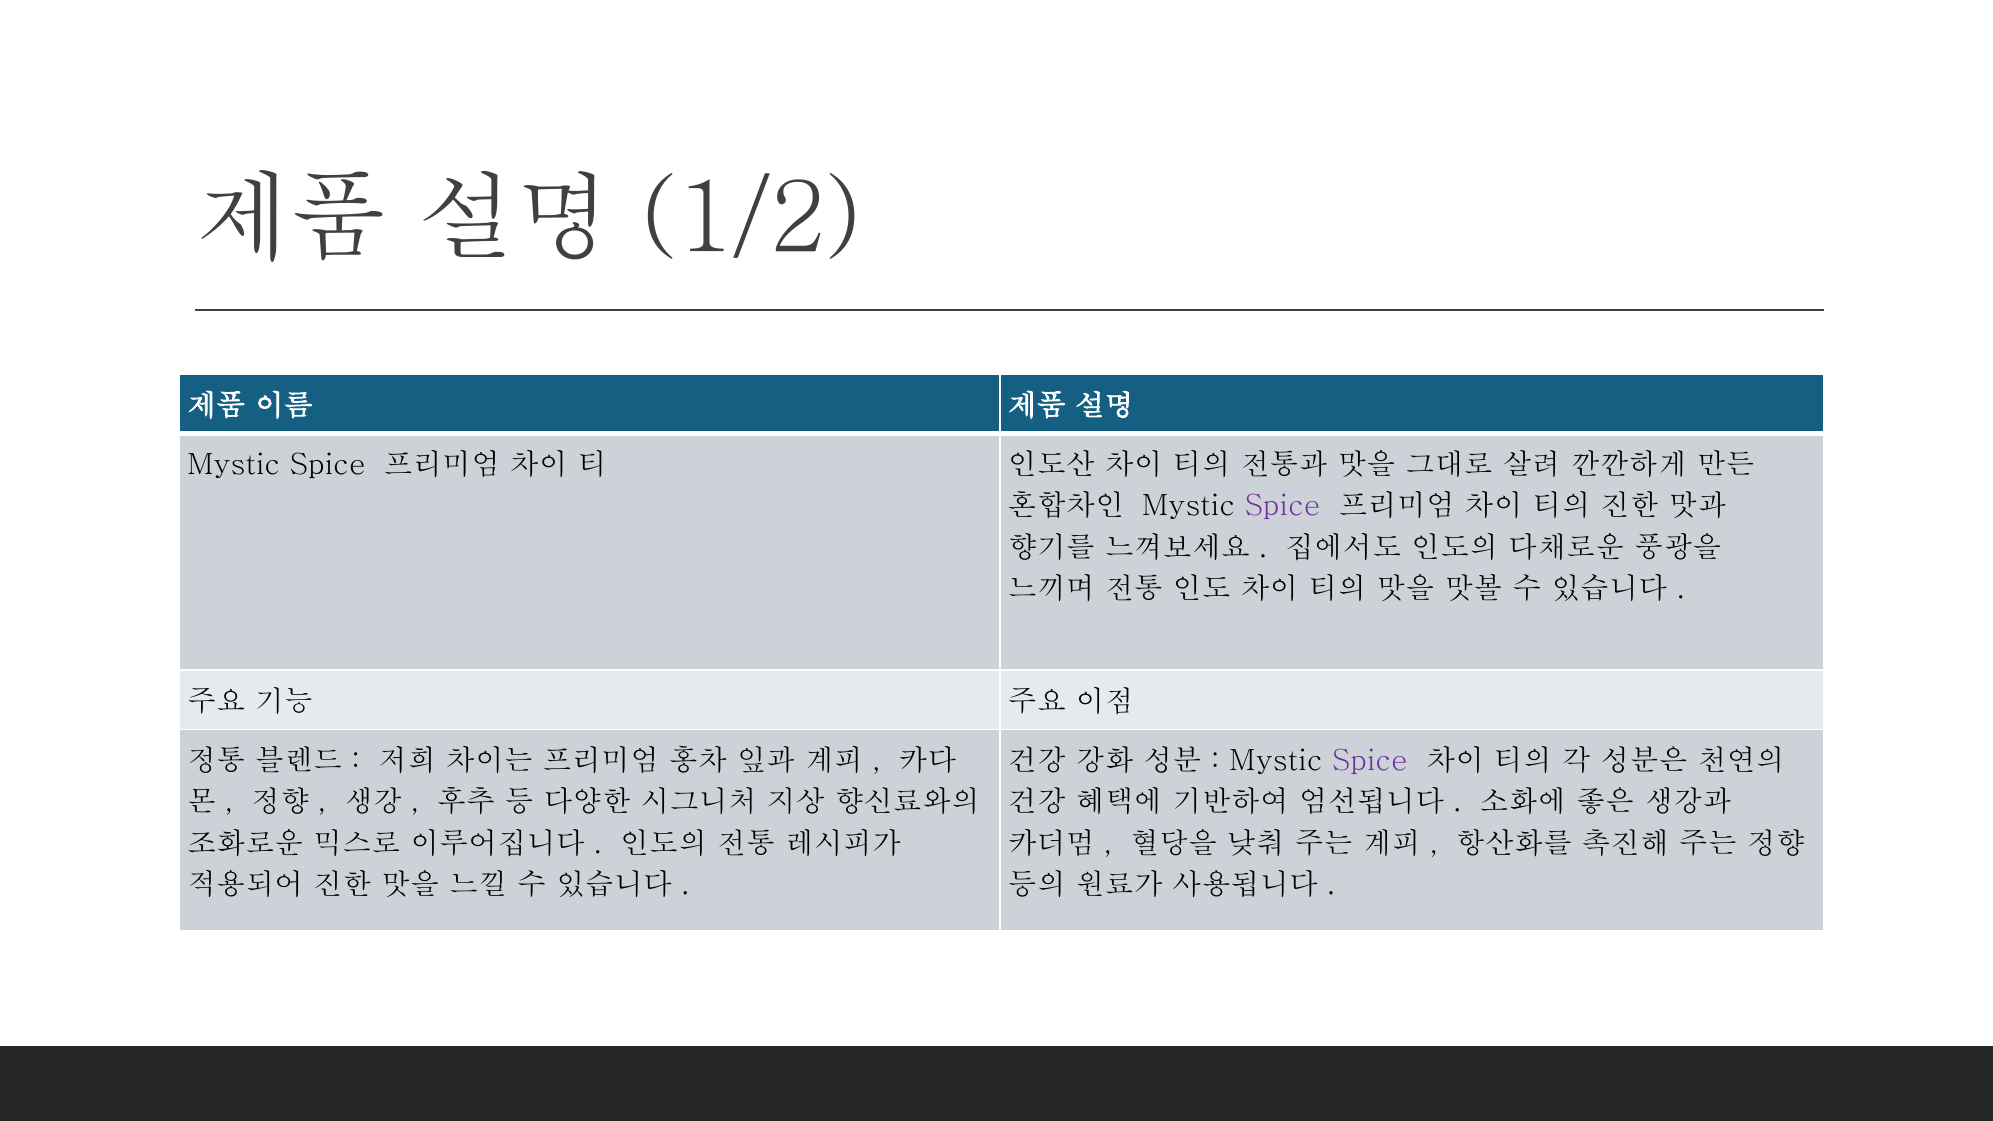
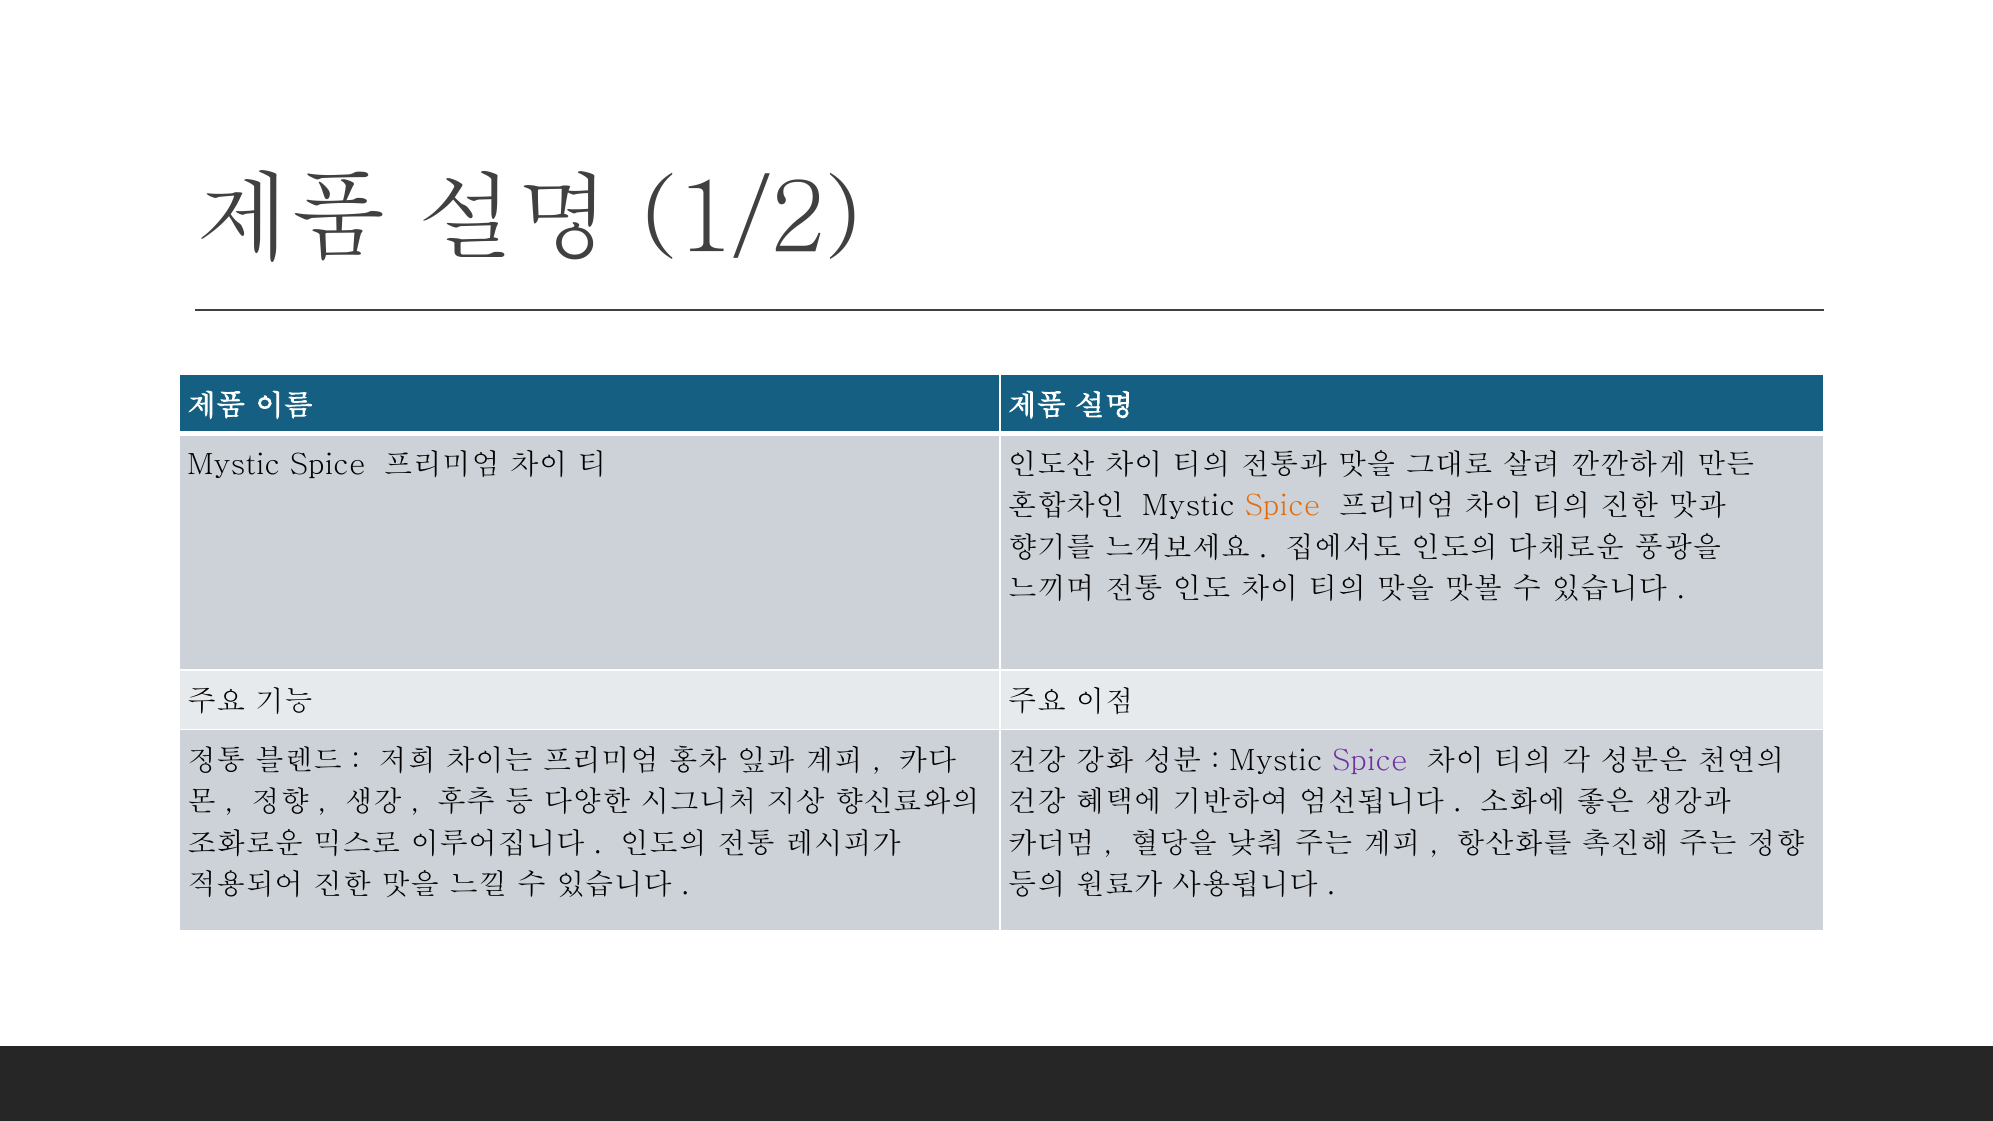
Spice at (1283, 506) colour: purple -> orange
